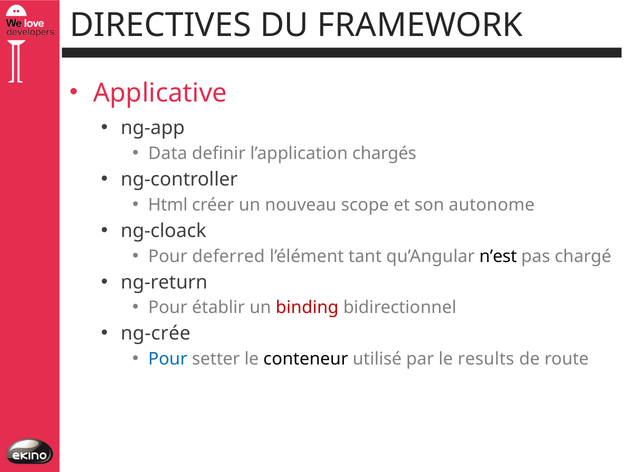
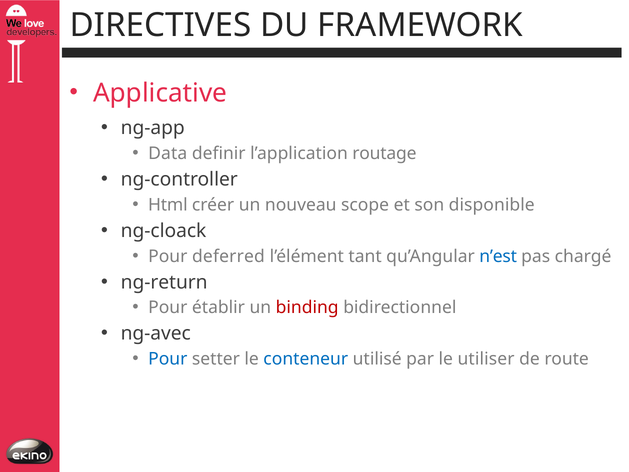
chargés: chargés -> routage
autonome: autonome -> disponible
n’est colour: black -> blue
ng-crée: ng-crée -> ng-avec
conteneur colour: black -> blue
results: results -> utiliser
